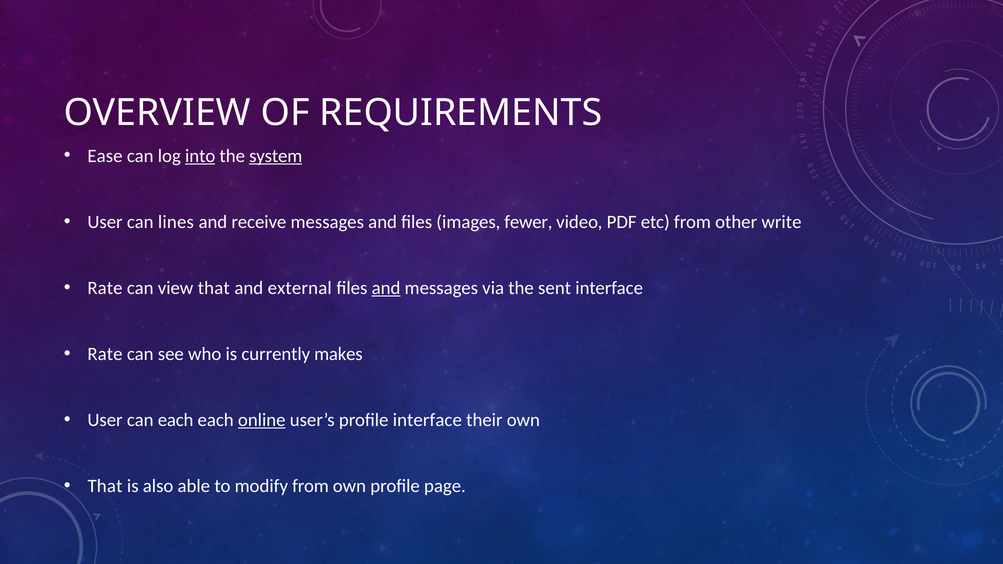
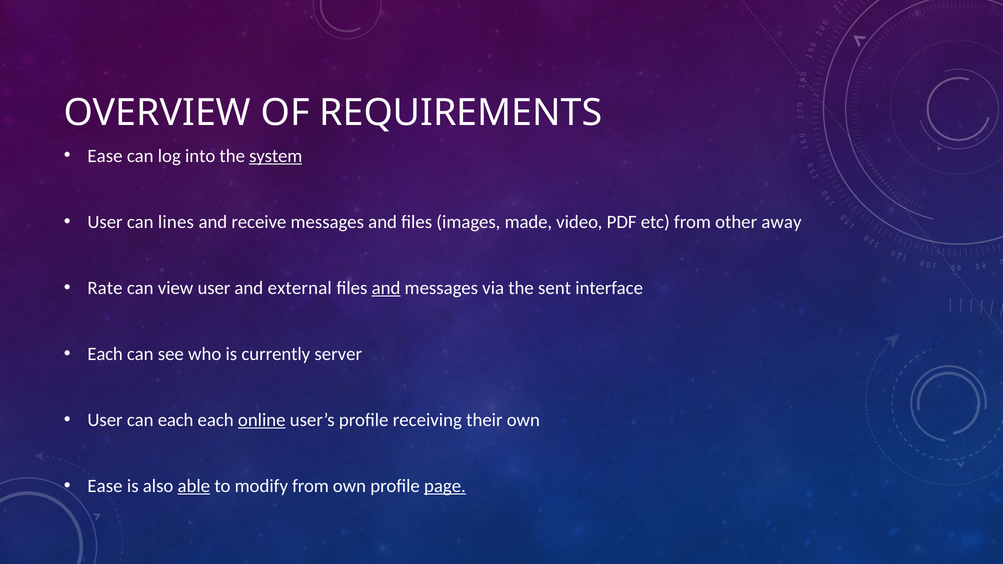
into underline: present -> none
fewer: fewer -> made
write: write -> away
view that: that -> user
Rate at (105, 354): Rate -> Each
makes: makes -> server
profile interface: interface -> receiving
That at (105, 486): That -> Ease
able underline: none -> present
page underline: none -> present
